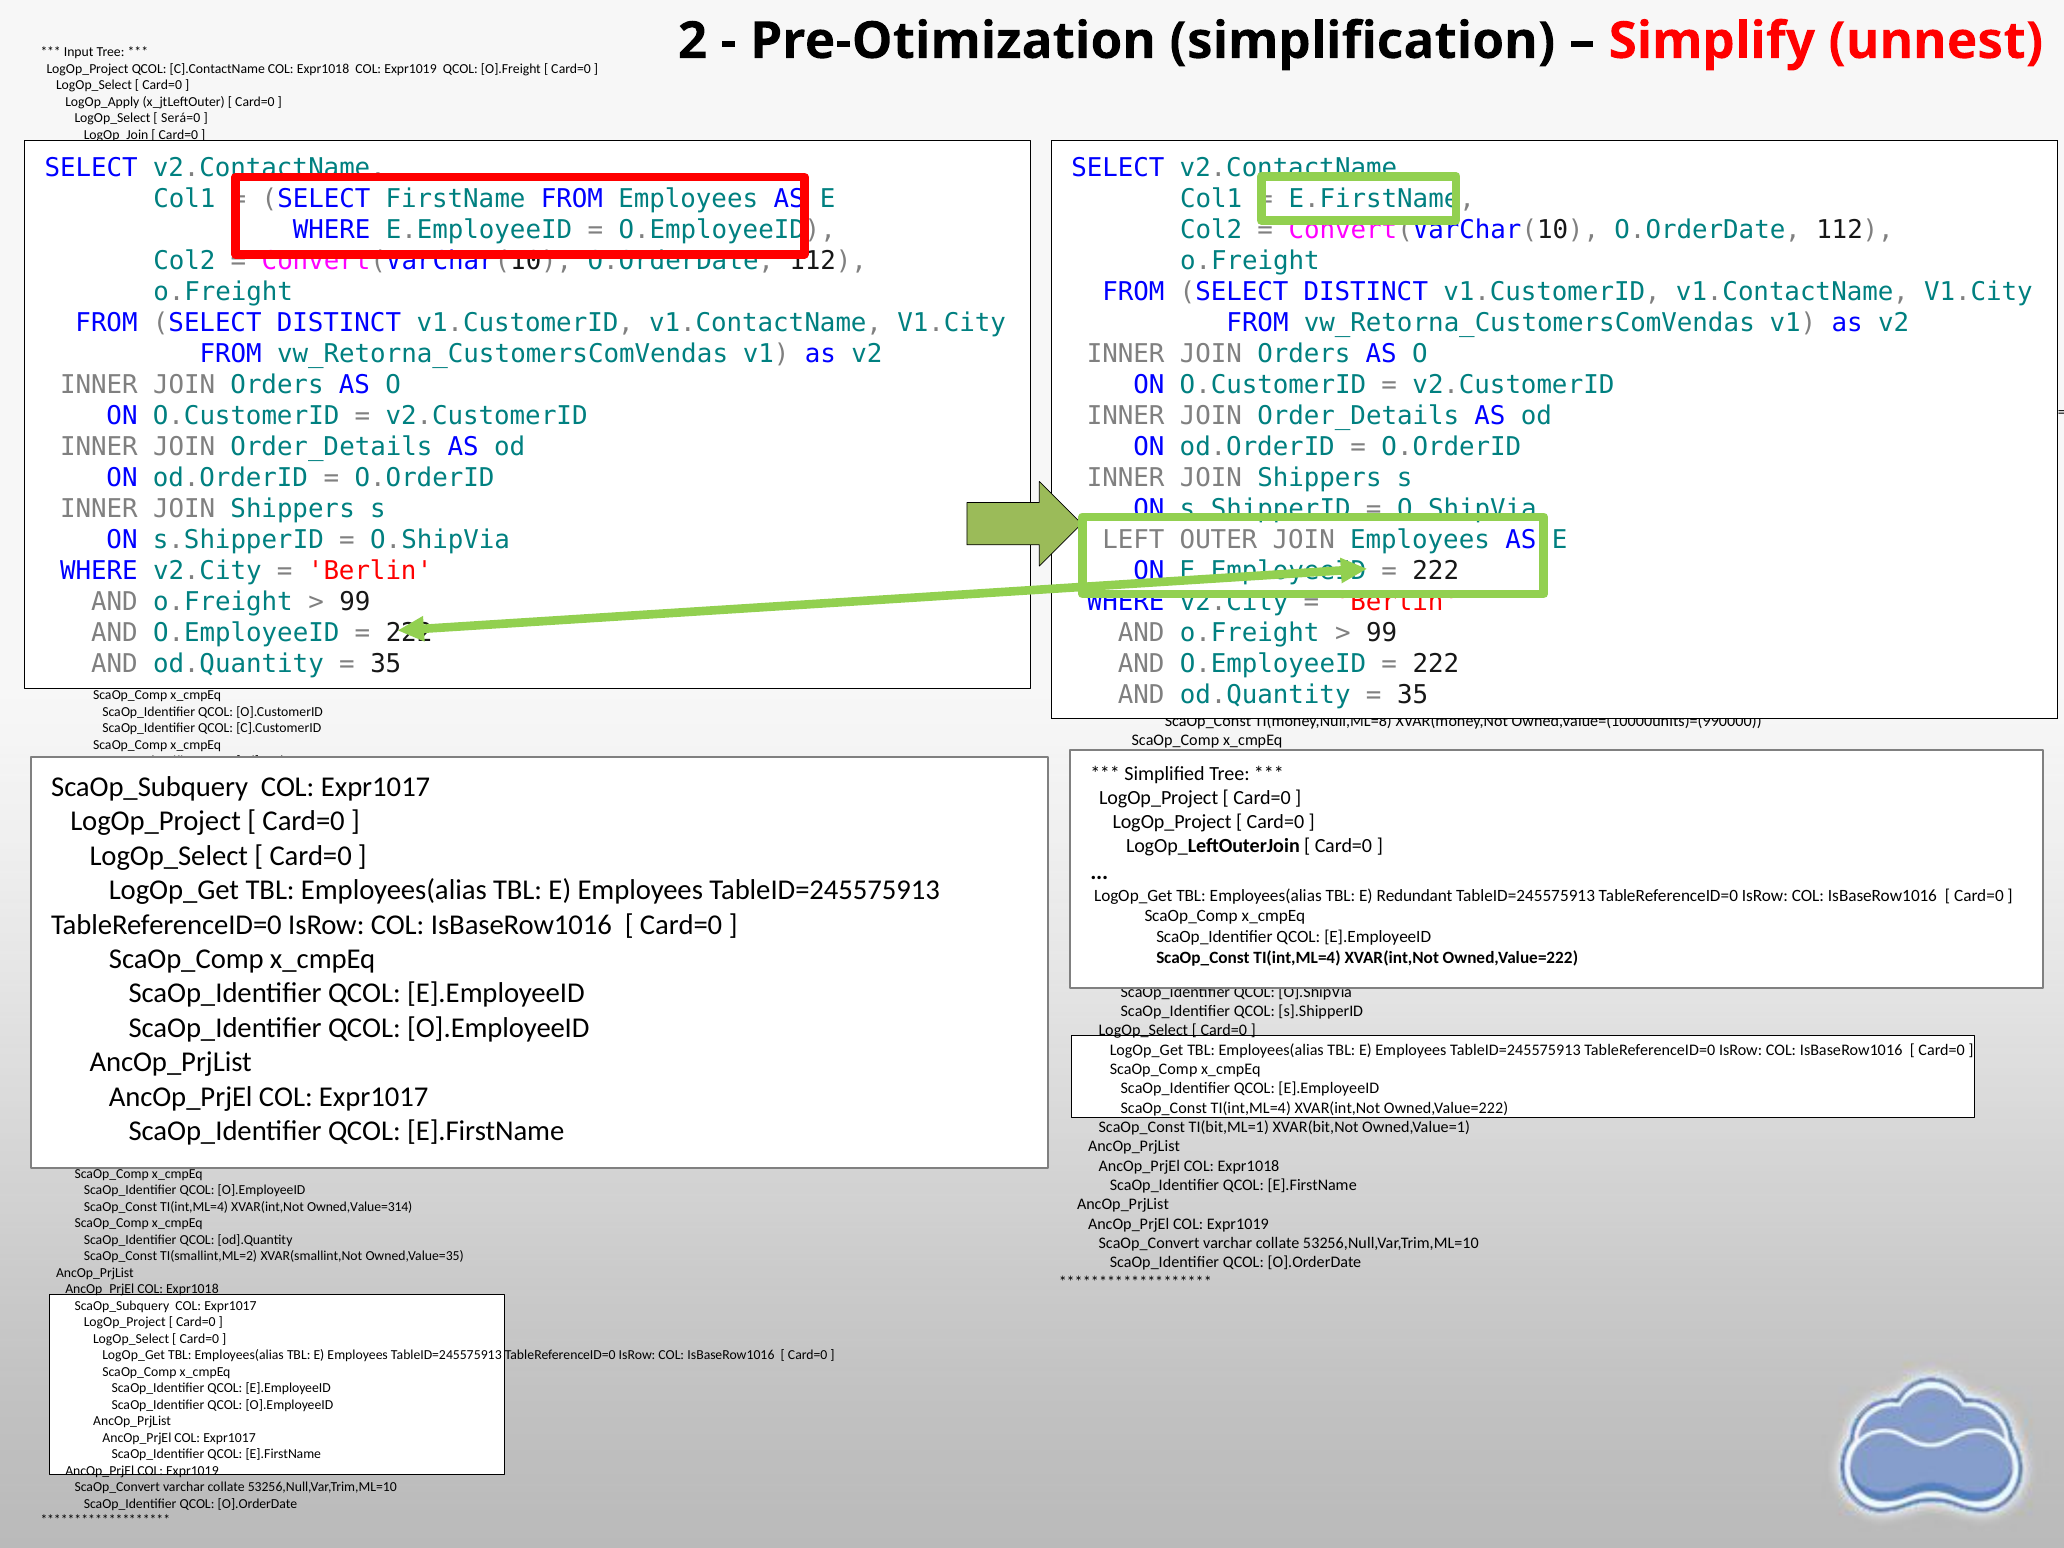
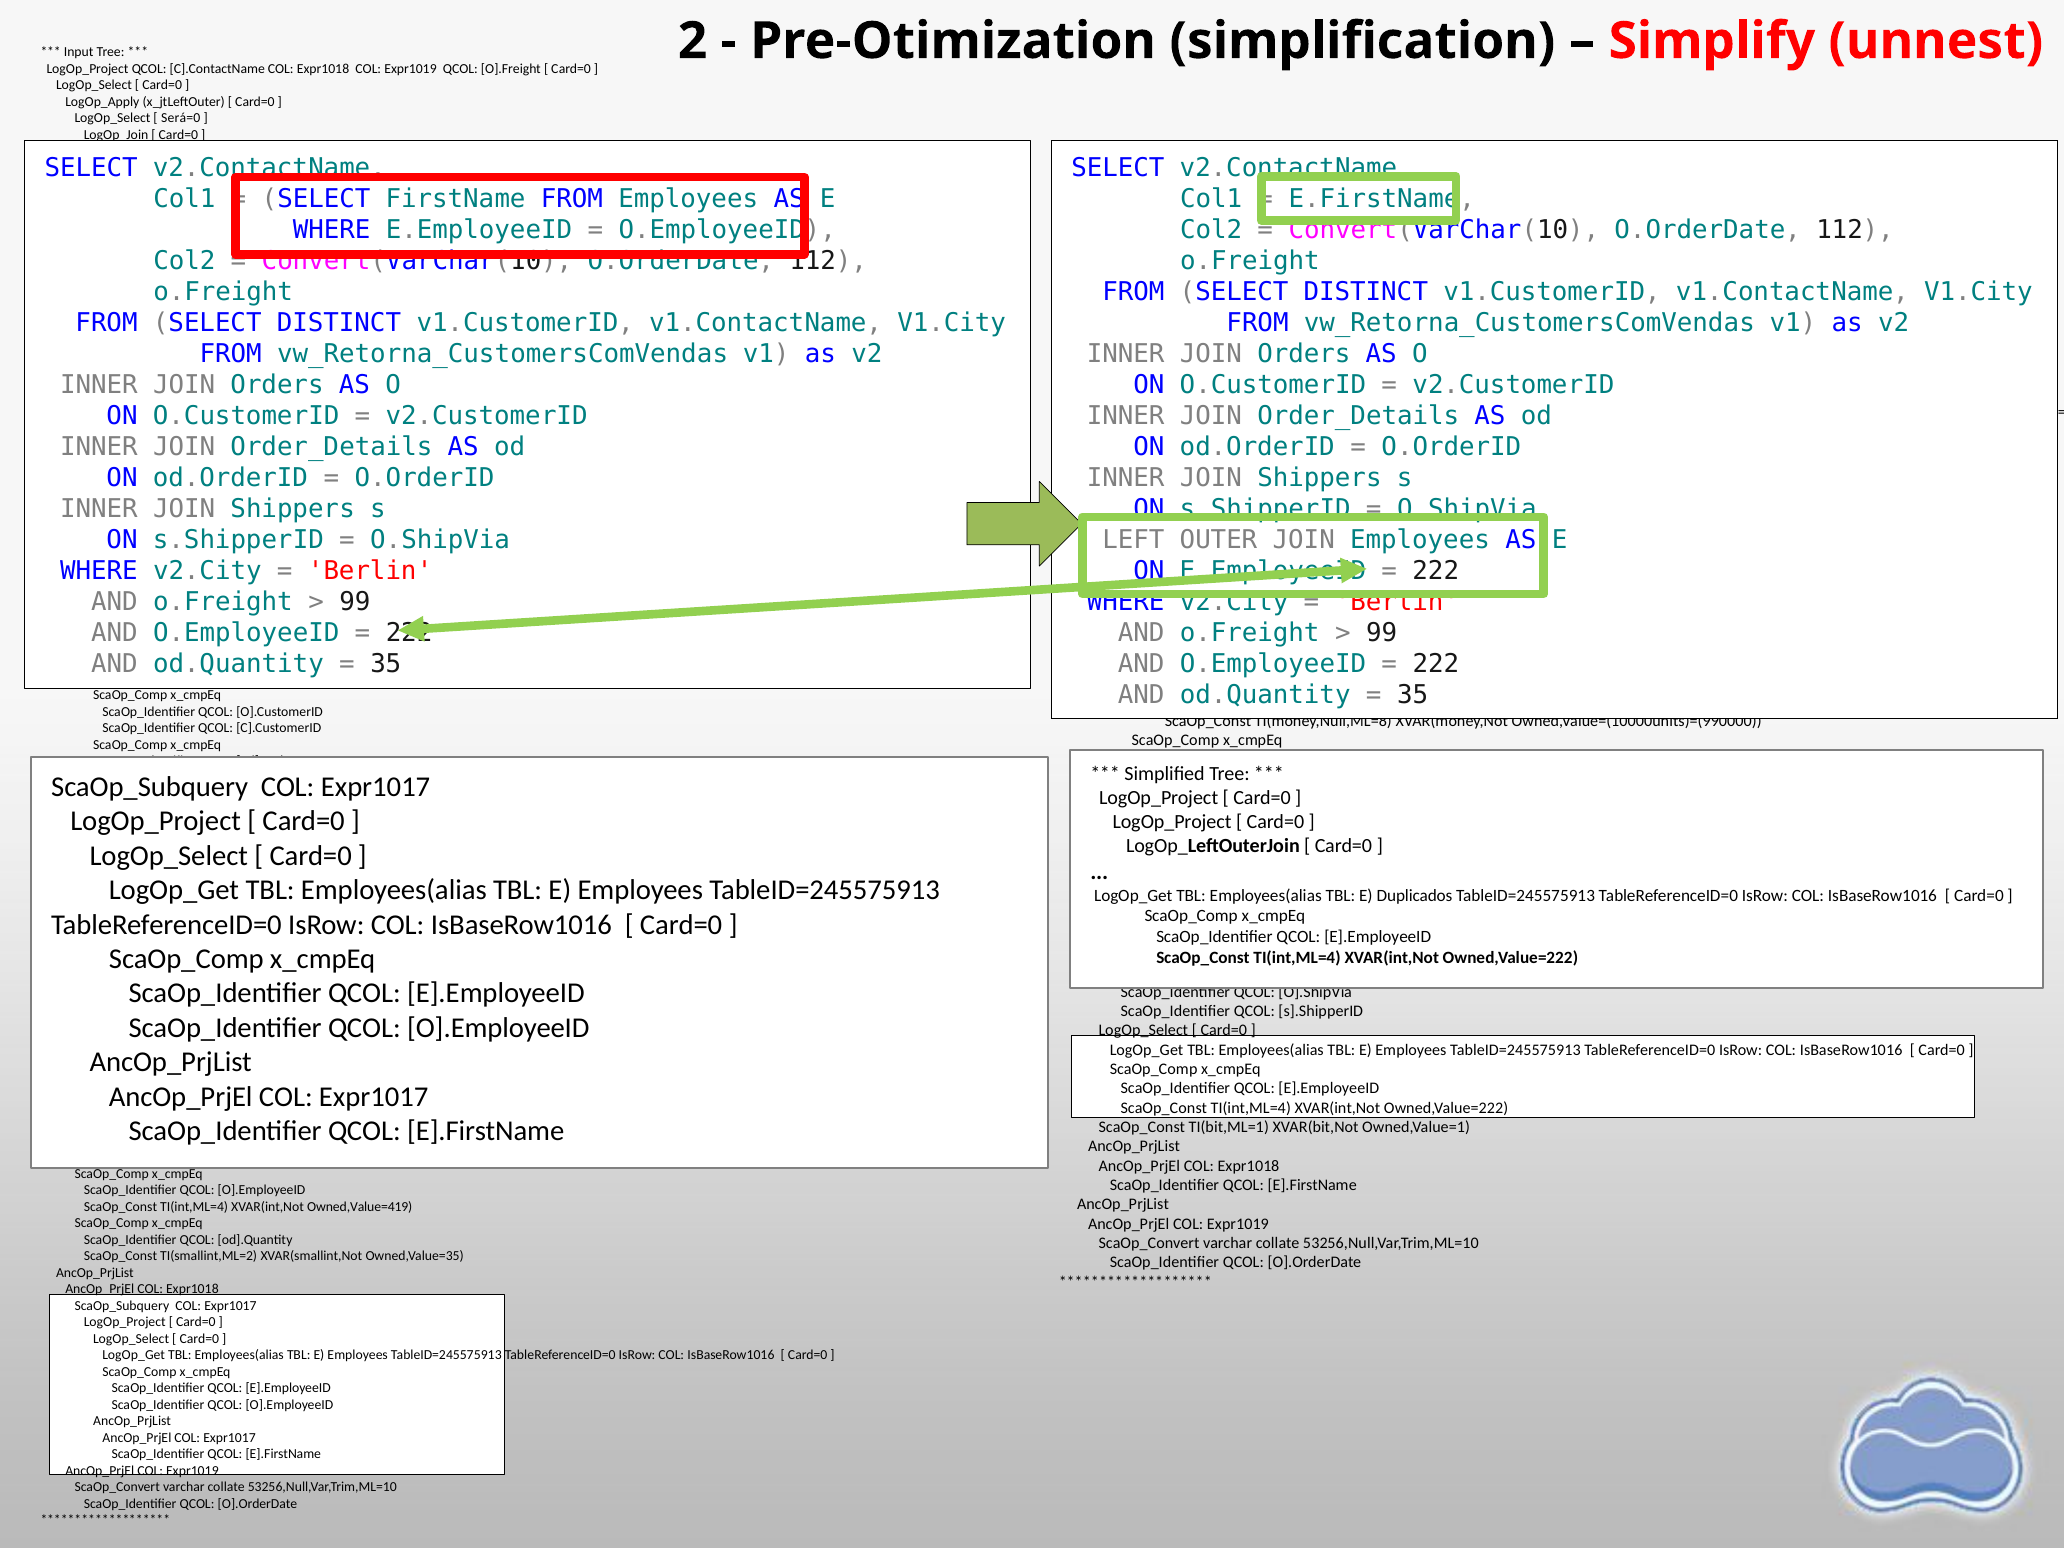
Redundant: Redundant -> Duplicados
Owned,Value=314: Owned,Value=314 -> Owned,Value=419
